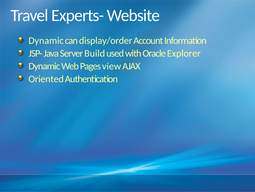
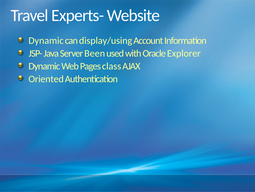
display/order: display/order -> display/using
Build: Build -> Been
view: view -> class
